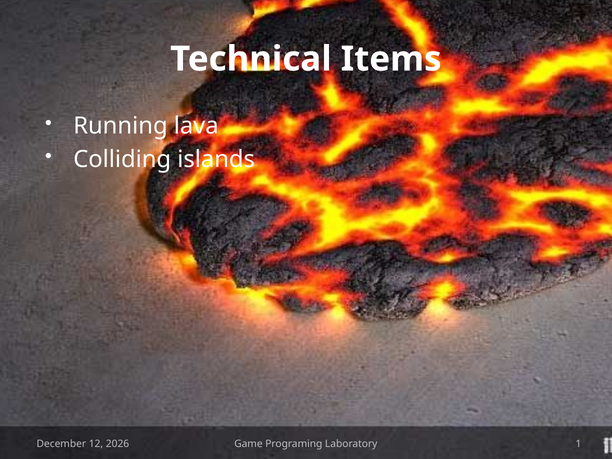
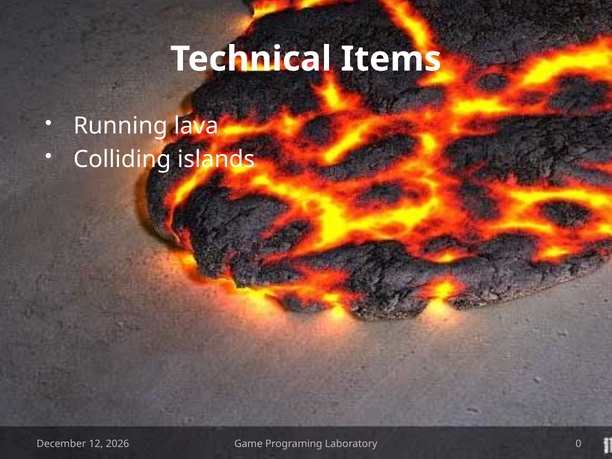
1: 1 -> 0
